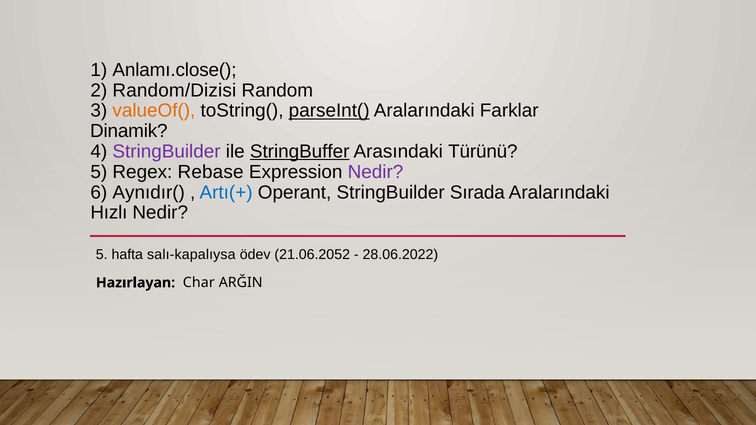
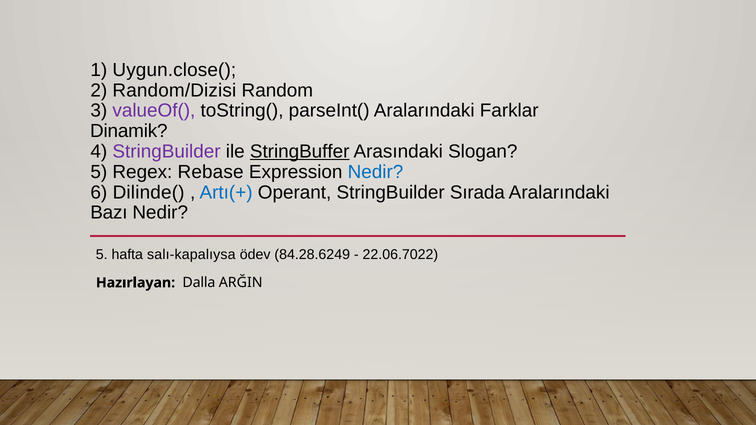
Anlamı.close(: Anlamı.close( -> Uygun.close(
valueOf( colour: orange -> purple
parseInt( underline: present -> none
Türünü: Türünü -> Slogan
Nedir at (376, 172) colour: purple -> blue
Aynıdır(: Aynıdır( -> Dilinde(
Hızlı: Hızlı -> Bazı
21.06.2052: 21.06.2052 -> 84.28.6249
28.06.2022: 28.06.2022 -> 22.06.7022
Char: Char -> Dalla
